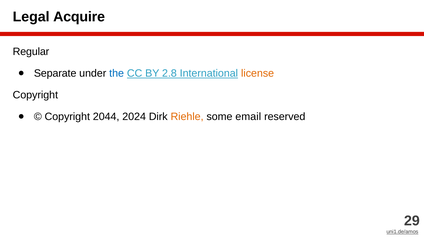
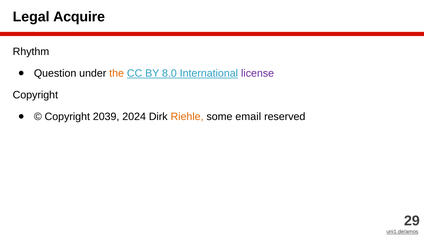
Regular: Regular -> Rhythm
Separate: Separate -> Question
the colour: blue -> orange
2.8: 2.8 -> 8.0
license colour: orange -> purple
2044: 2044 -> 2039
